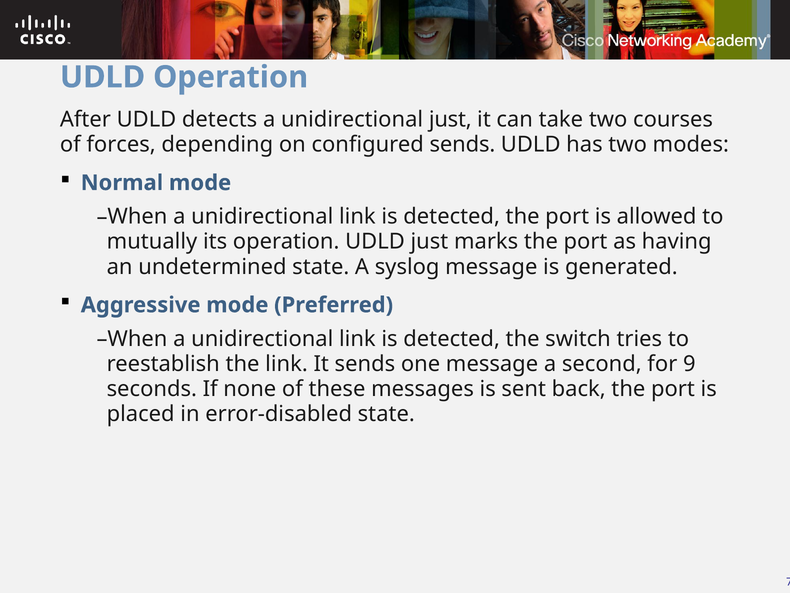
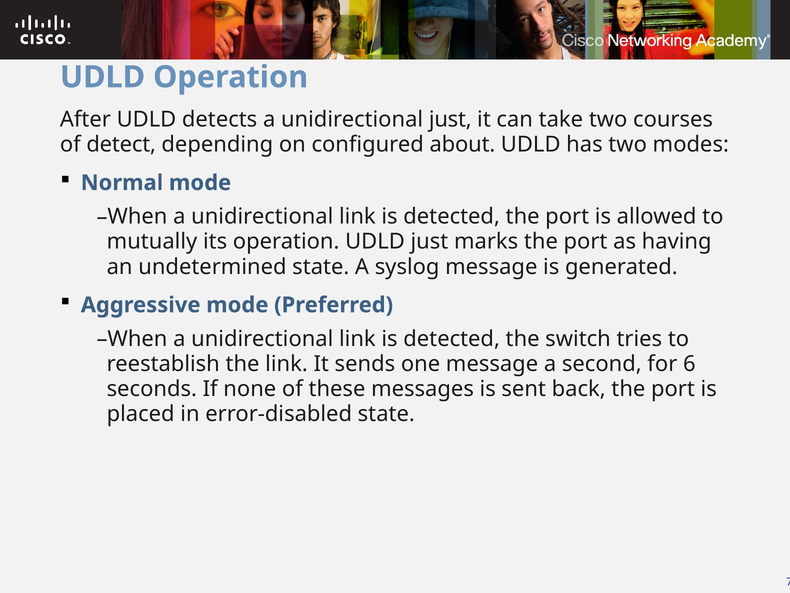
forces: forces -> detect
configured sends: sends -> about
9: 9 -> 6
